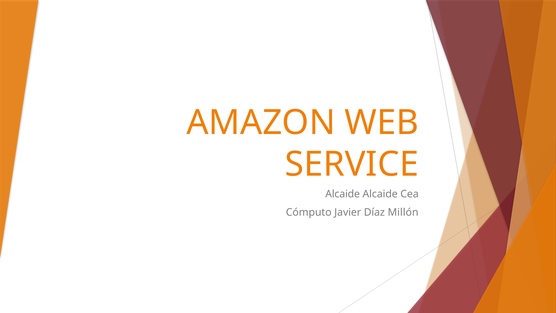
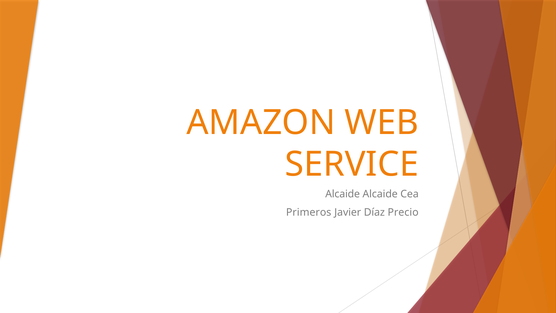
Cómputo: Cómputo -> Primeros
Millón: Millón -> Precio
